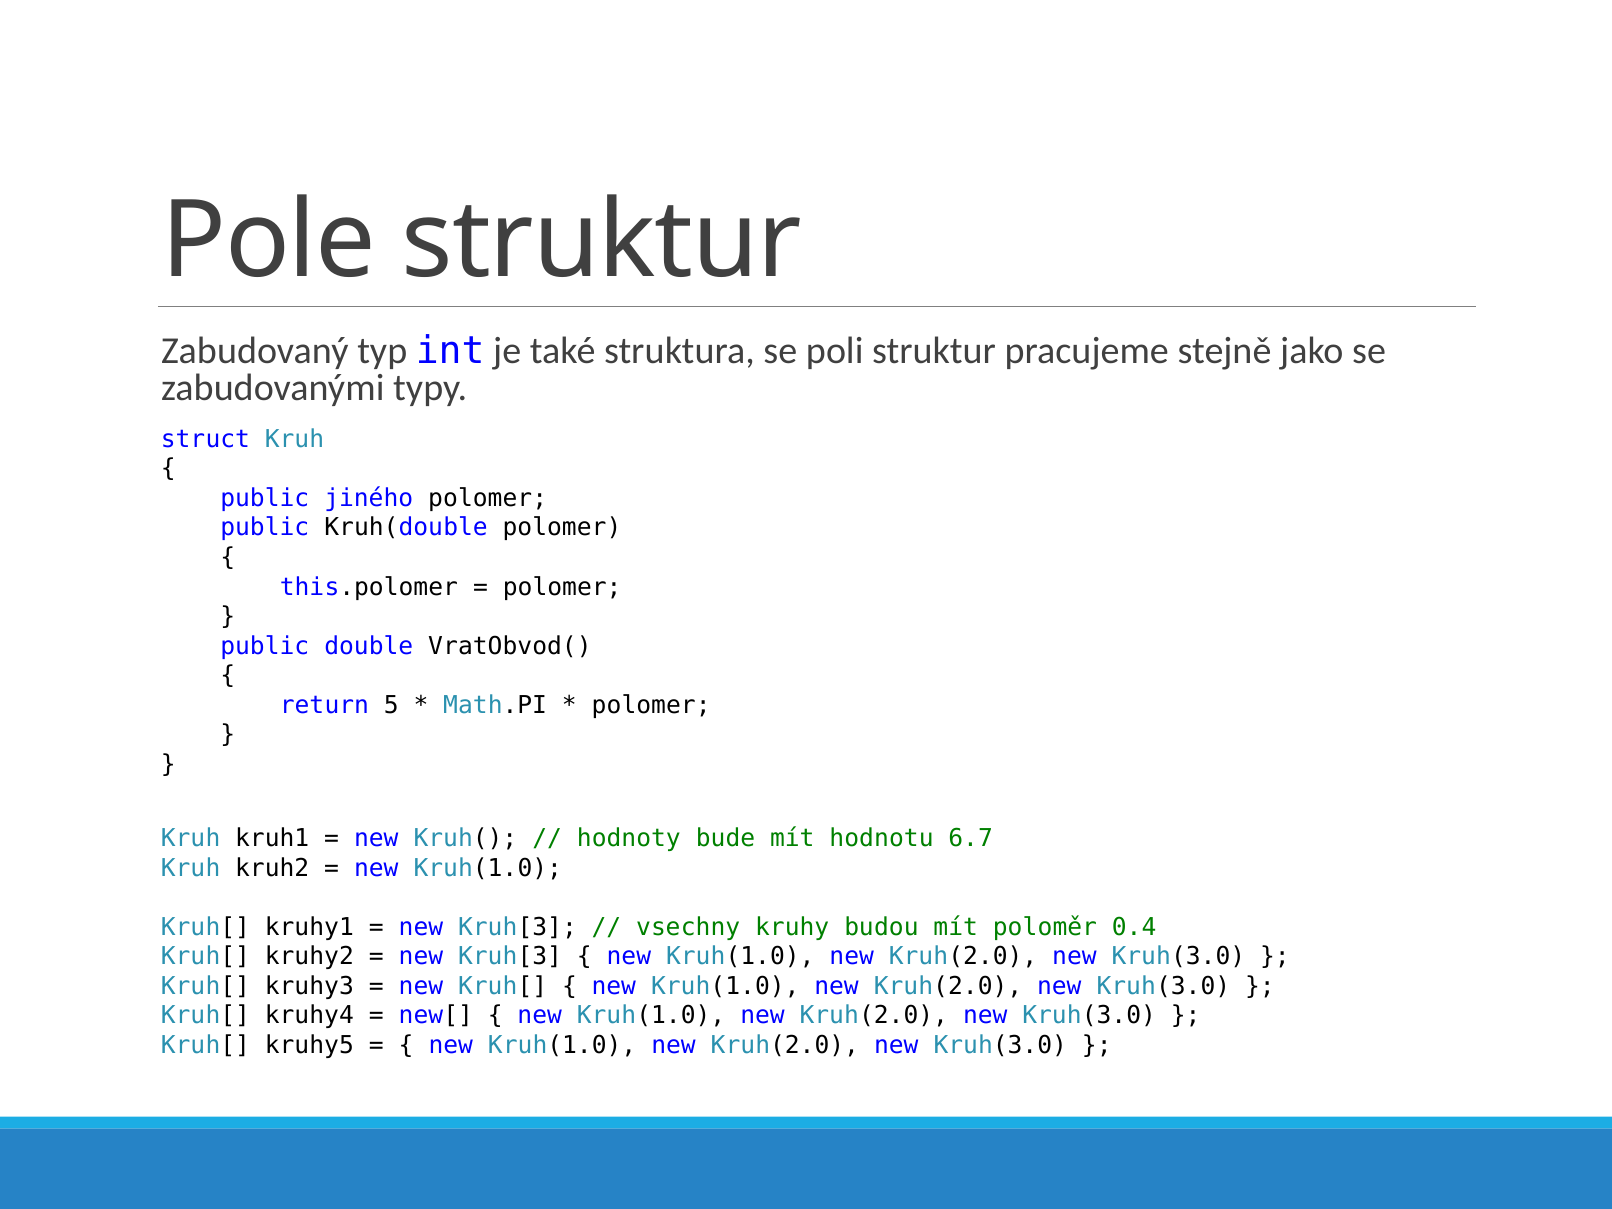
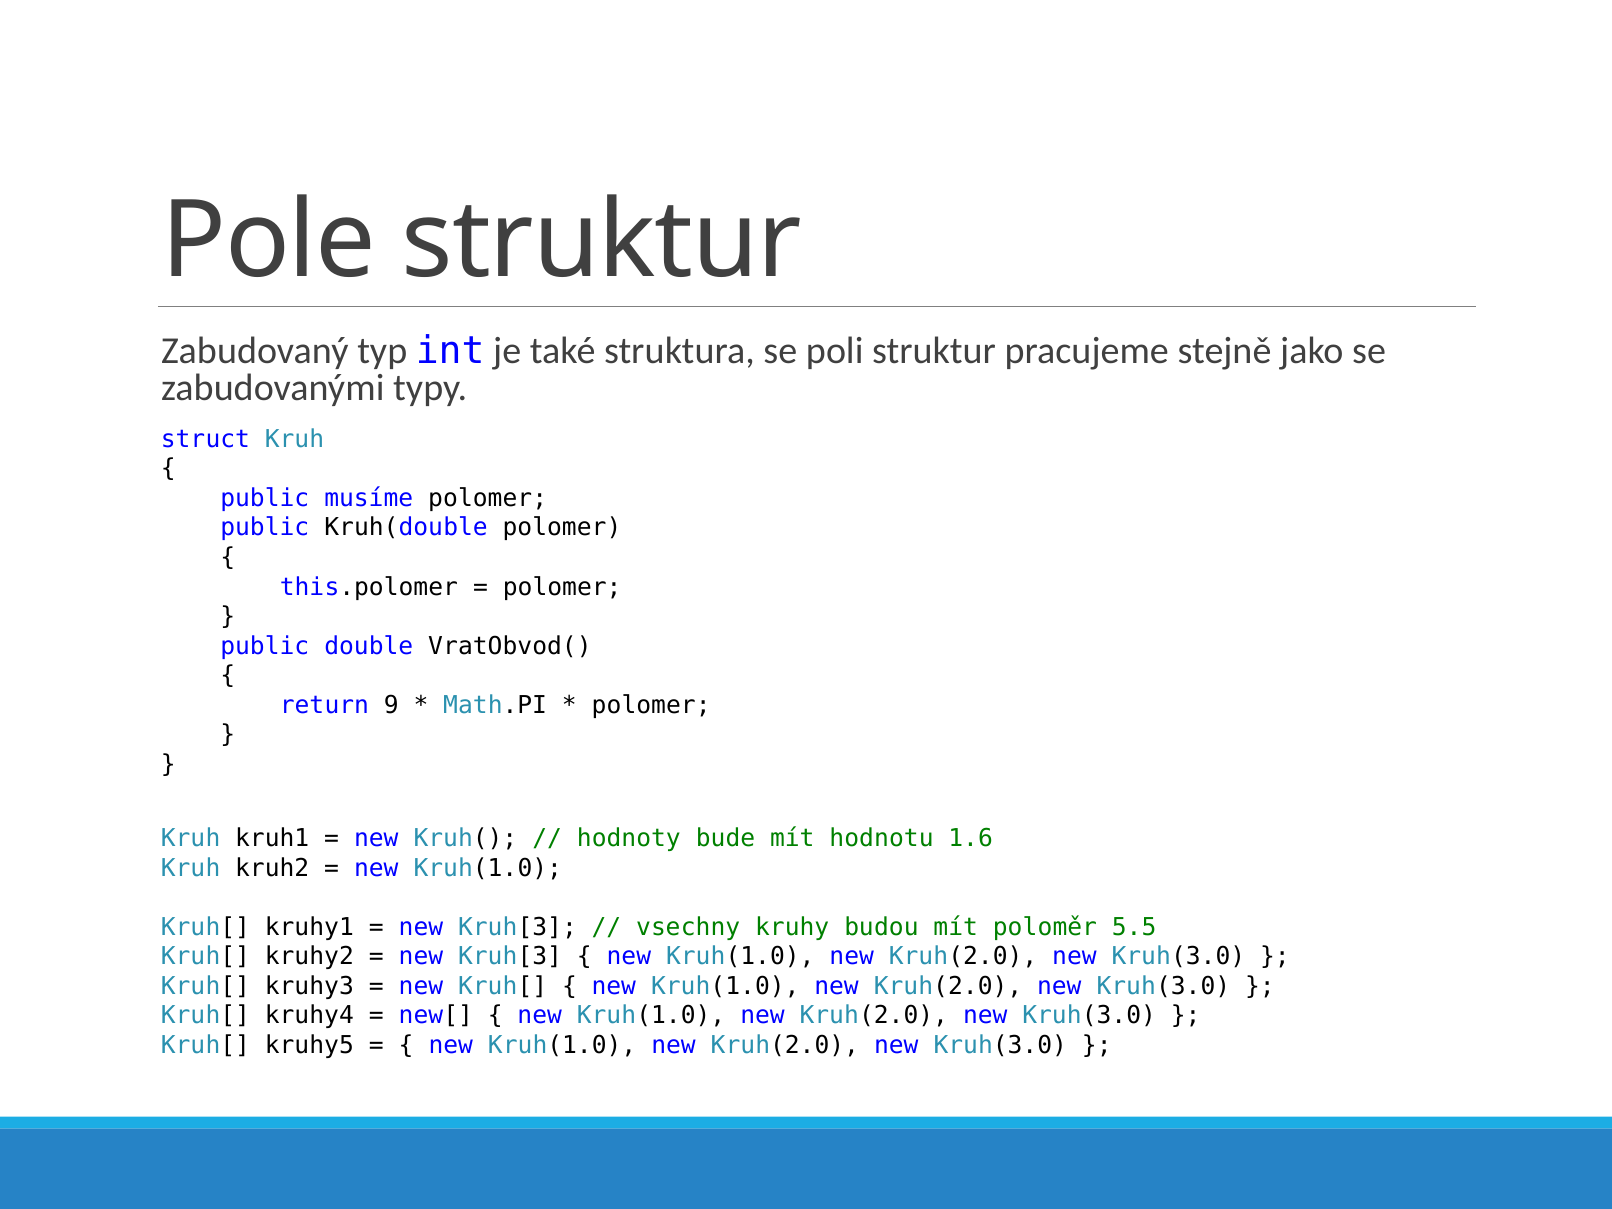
jiného: jiného -> musíme
5: 5 -> 9
6.7: 6.7 -> 1.6
0.4: 0.4 -> 5.5
